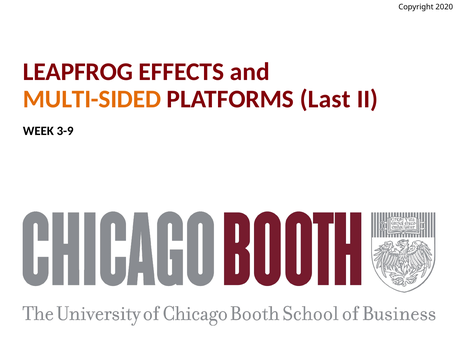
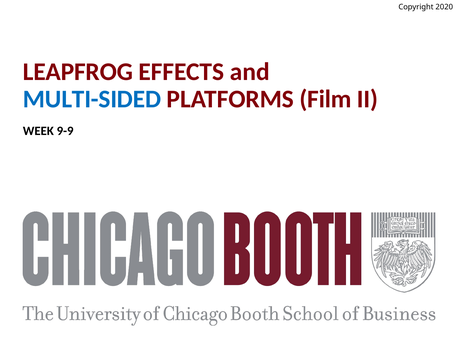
MULTI-SIDED colour: orange -> blue
Last: Last -> Film
3-9: 3-9 -> 9-9
